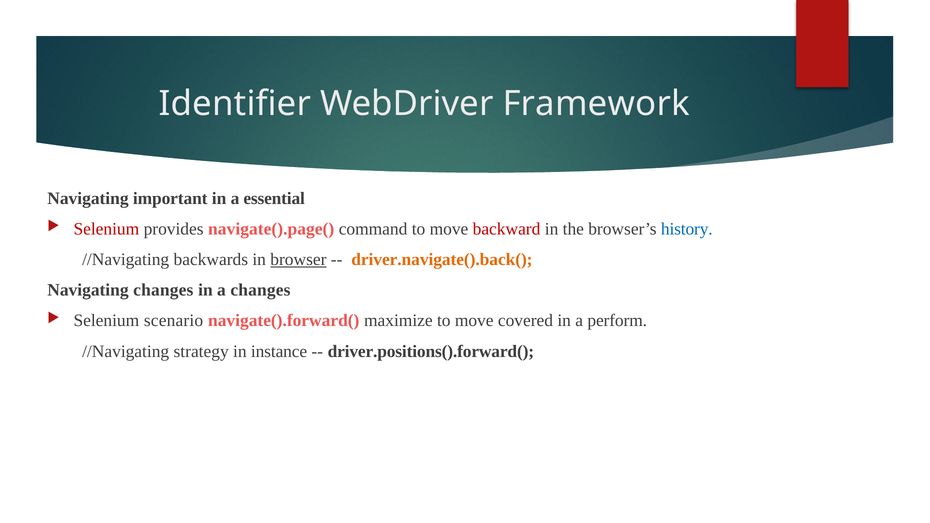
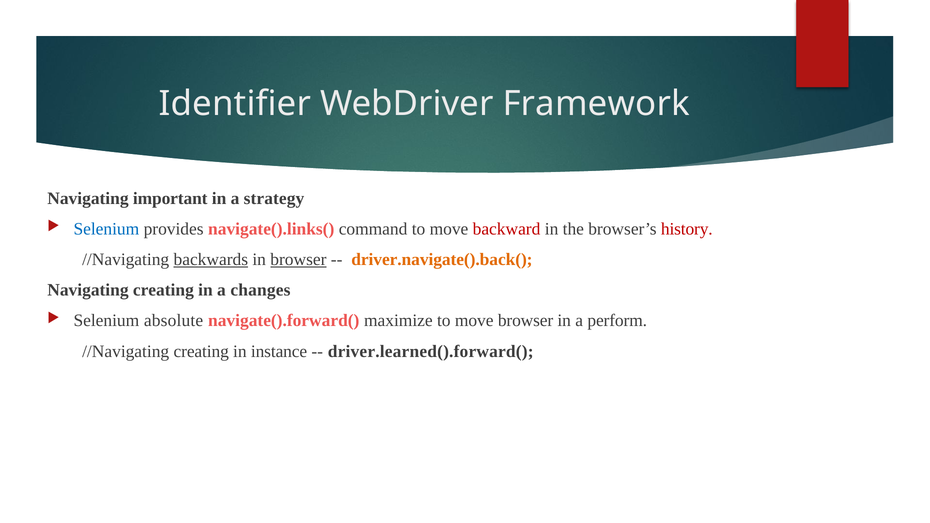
essential: essential -> strategy
Selenium at (106, 229) colour: red -> blue
navigate().page(: navigate().page( -> navigate().links(
history colour: blue -> red
backwards underline: none -> present
Navigating changes: changes -> creating
scenario: scenario -> absolute
move covered: covered -> browser
//Navigating strategy: strategy -> creating
driver.positions().forward(: driver.positions().forward( -> driver.learned().forward(
